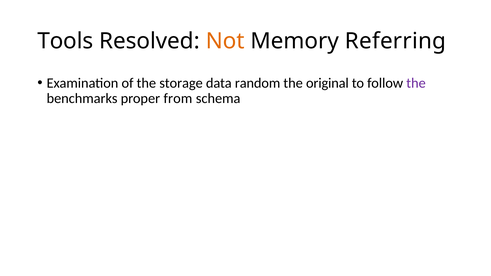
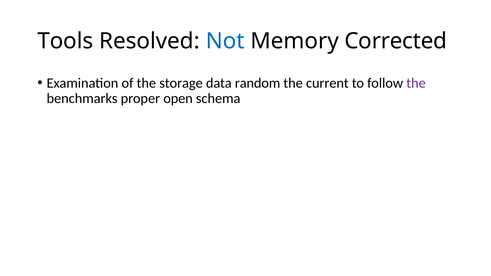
Not colour: orange -> blue
Referring: Referring -> Corrected
original: original -> current
from: from -> open
